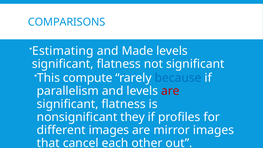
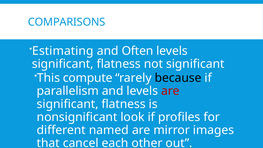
Made: Made -> Often
because colour: blue -> black
they: they -> look
different images: images -> named
